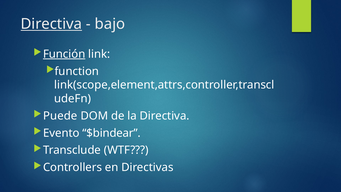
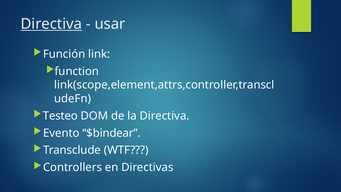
bajo: bajo -> usar
Función underline: present -> none
Puede: Puede -> Testeo
